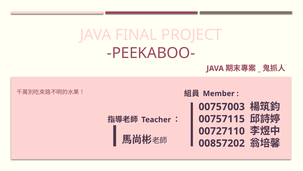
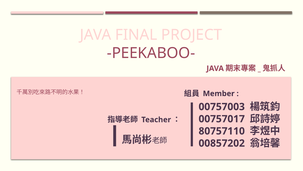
00757115: 00757115 -> 00757017
00727110: 00727110 -> 80757110
